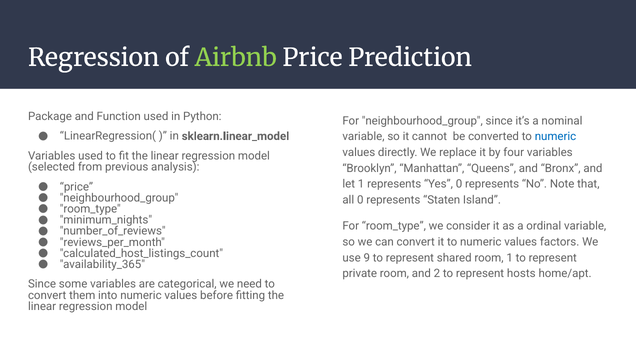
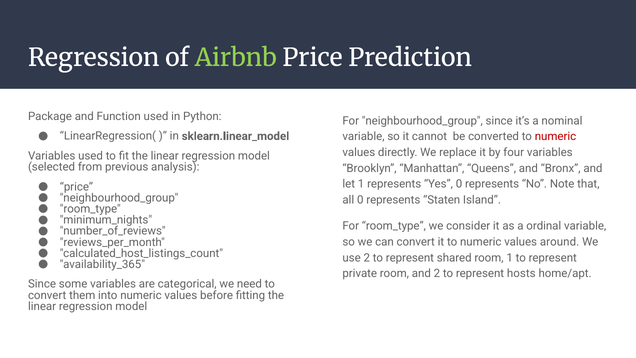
numeric at (555, 137) colour: blue -> red
factors: factors -> around
use 9: 9 -> 2
